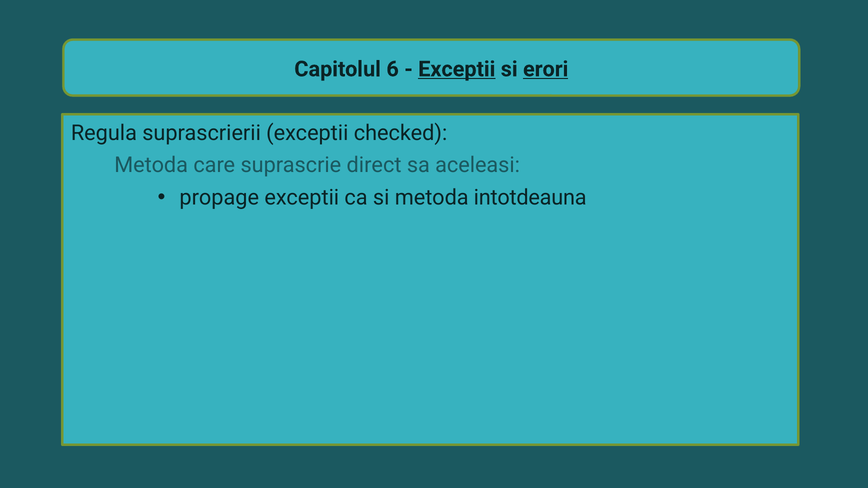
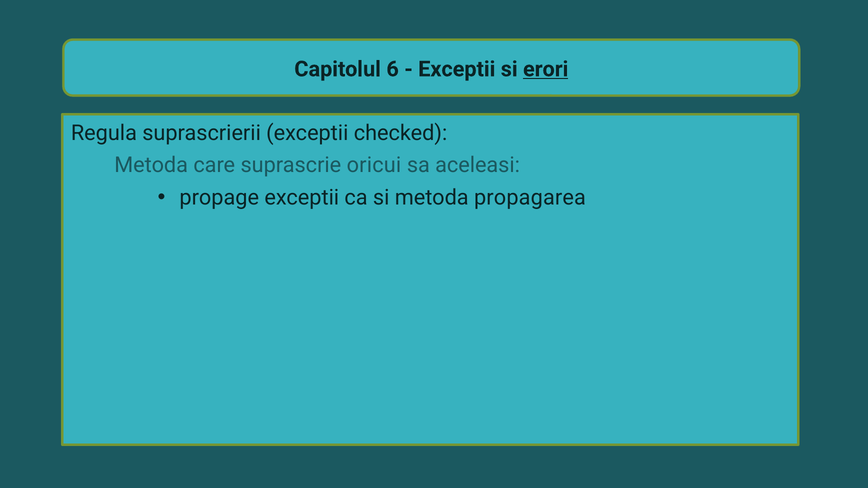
Exceptii at (457, 69) underline: present -> none
direct: direct -> oricui
intotdeauna: intotdeauna -> propagarea
